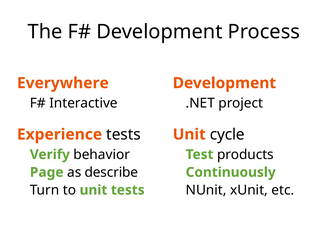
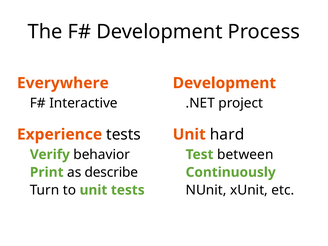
cycle: cycle -> hard
products: products -> between
Page: Page -> Print
